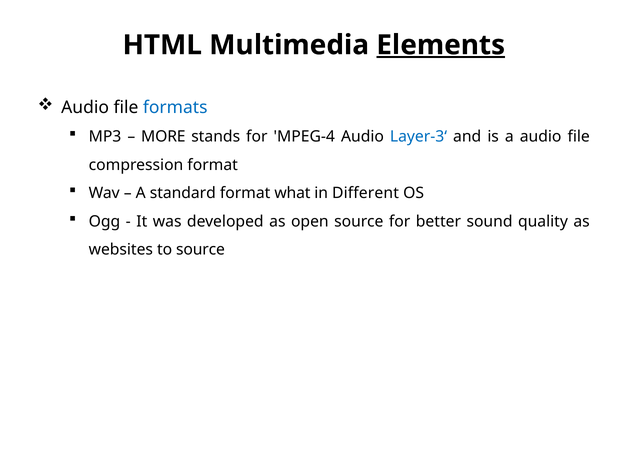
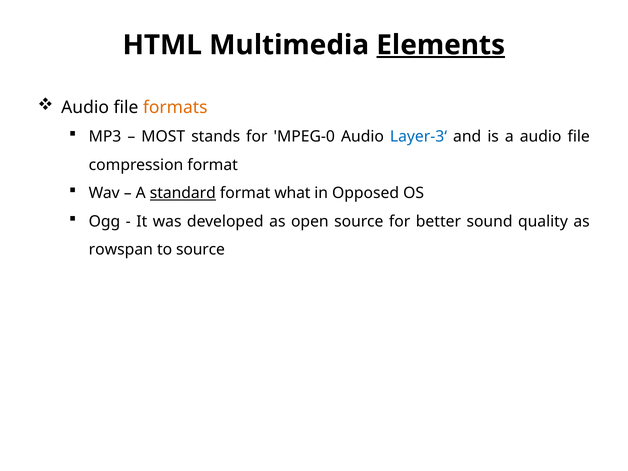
formats colour: blue -> orange
MORE: MORE -> MOST
MPEG-4: MPEG-4 -> MPEG-0
standard underline: none -> present
Different: Different -> Opposed
websites: websites -> rowspan
